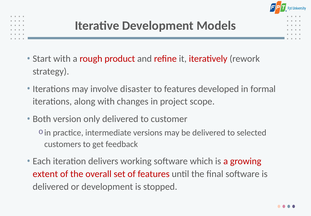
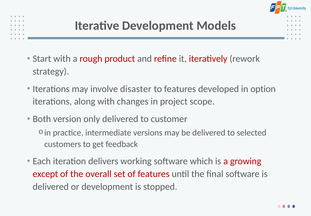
formal: formal -> option
extent: extent -> except
